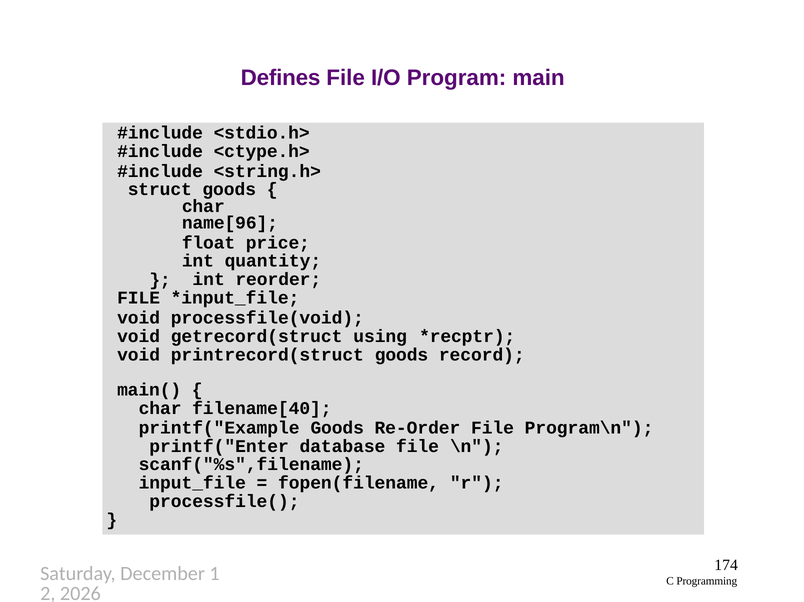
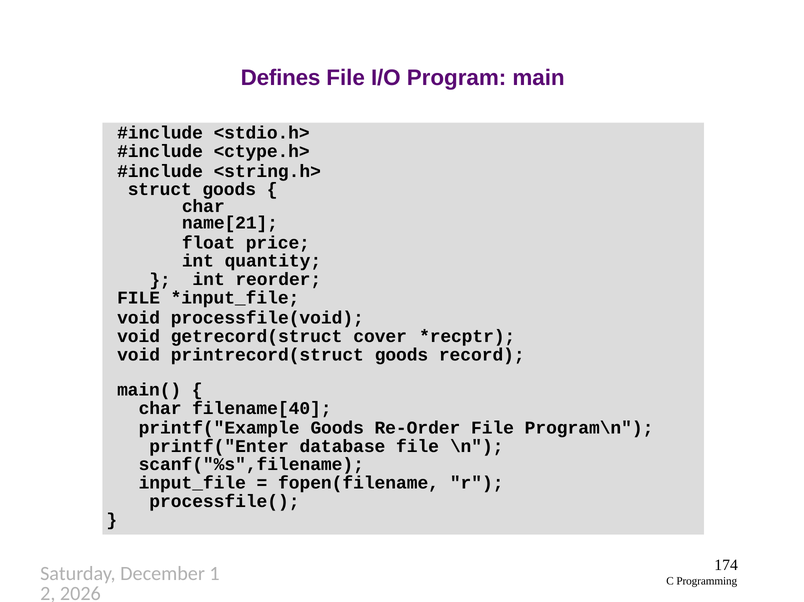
name[96: name[96 -> name[21
using: using -> cover
